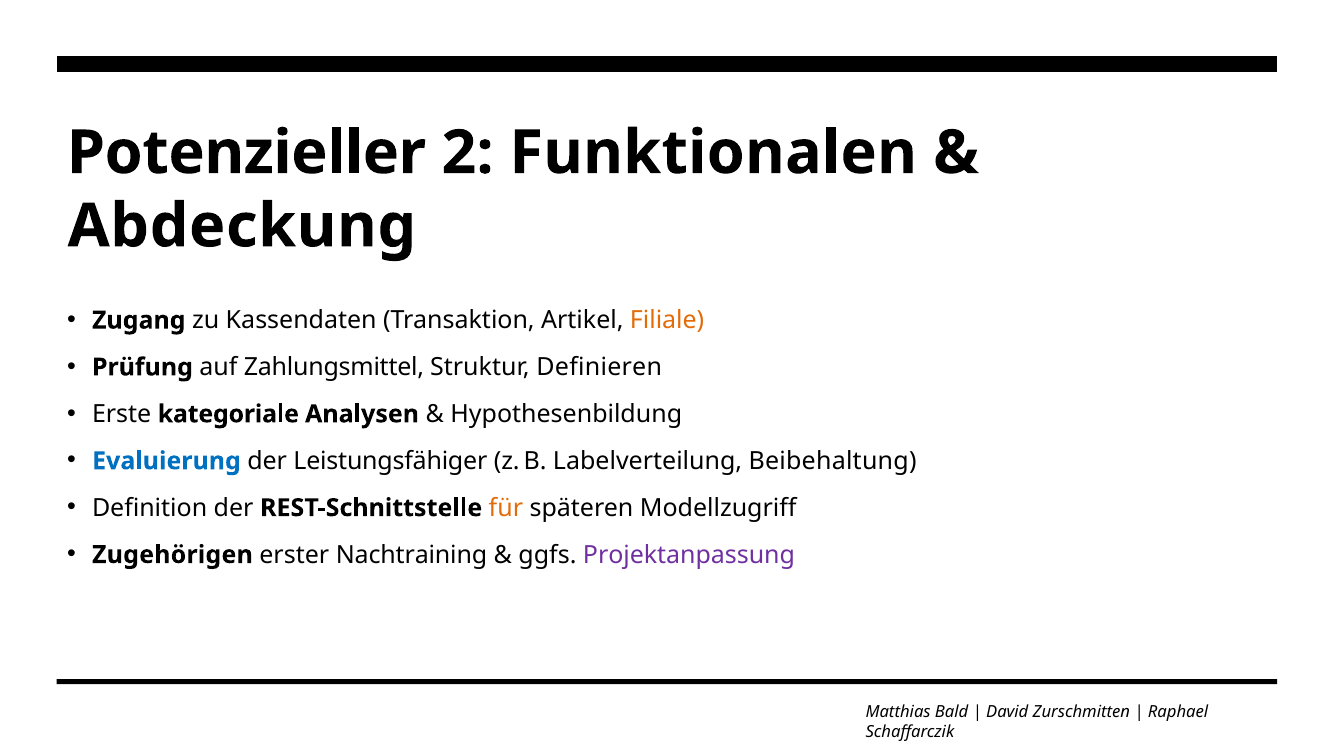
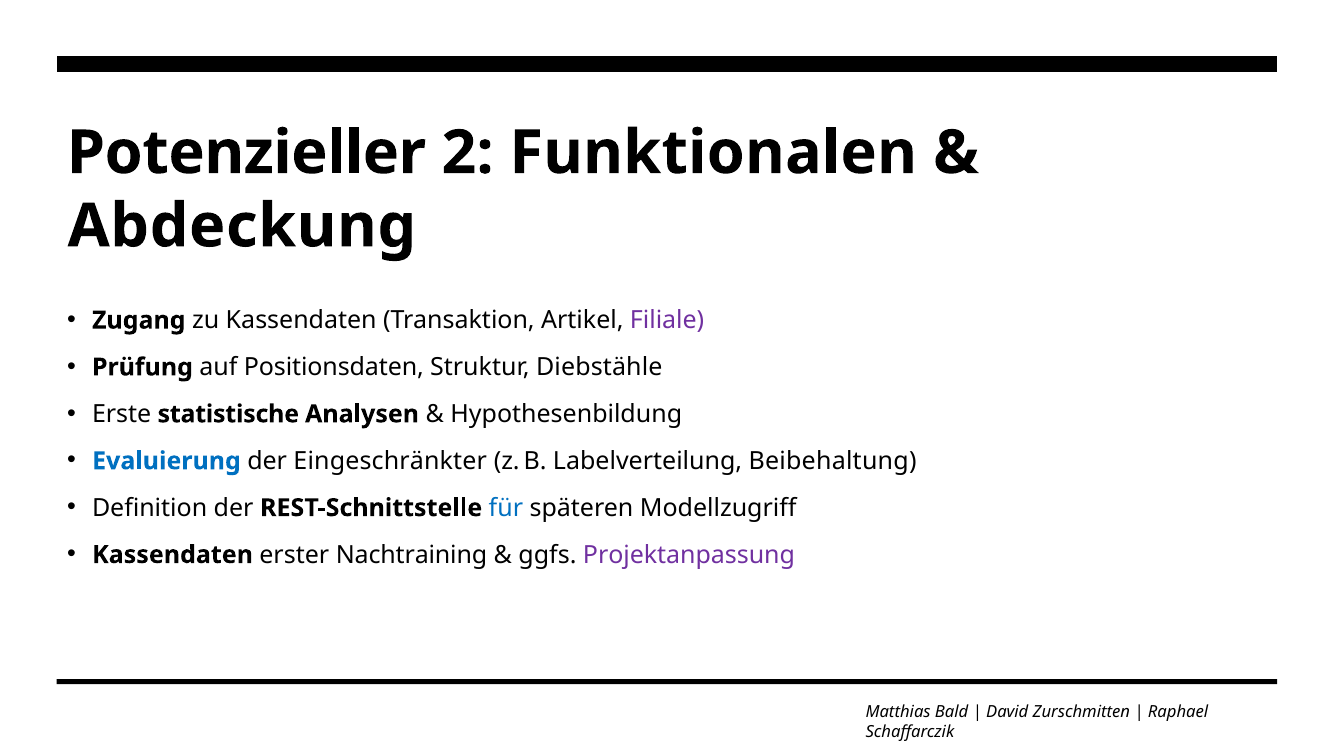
Filiale colour: orange -> purple
Zahlungsmittel: Zahlungsmittel -> Positionsdaten
Definieren: Definieren -> Diebstähle
kategoriale: kategoriale -> statistische
Leistungsfähiger: Leistungsfähiger -> Eingeschränkter
für colour: orange -> blue
Zugehörigen at (172, 555): Zugehörigen -> Kassendaten
